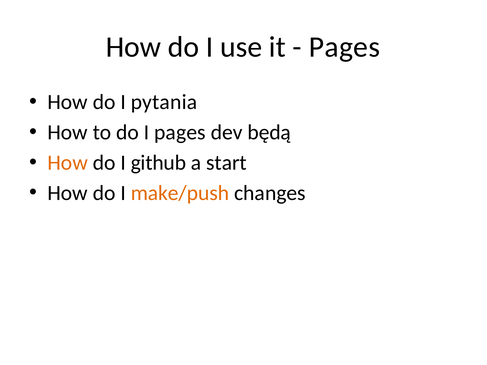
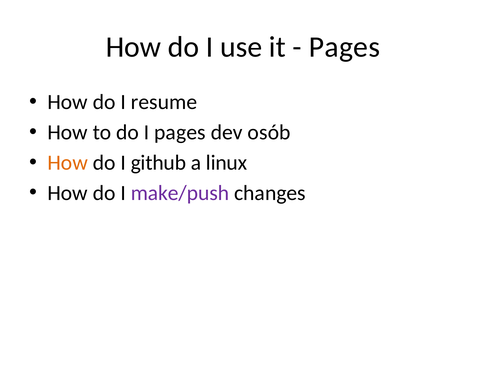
pytania: pytania -> resume
będą: będą -> osób
start: start -> linux
make/push colour: orange -> purple
